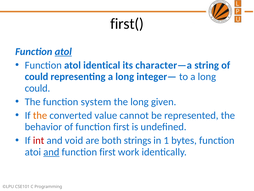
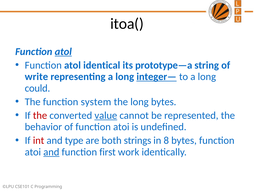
first(: first( -> itoa(
character—a: character—a -> prototype—a
could at (37, 76): could -> write
integer— underline: none -> present
long given: given -> bytes
the at (40, 115) colour: orange -> red
value underline: none -> present
of function first: first -> atoi
void: void -> type
1: 1 -> 8
